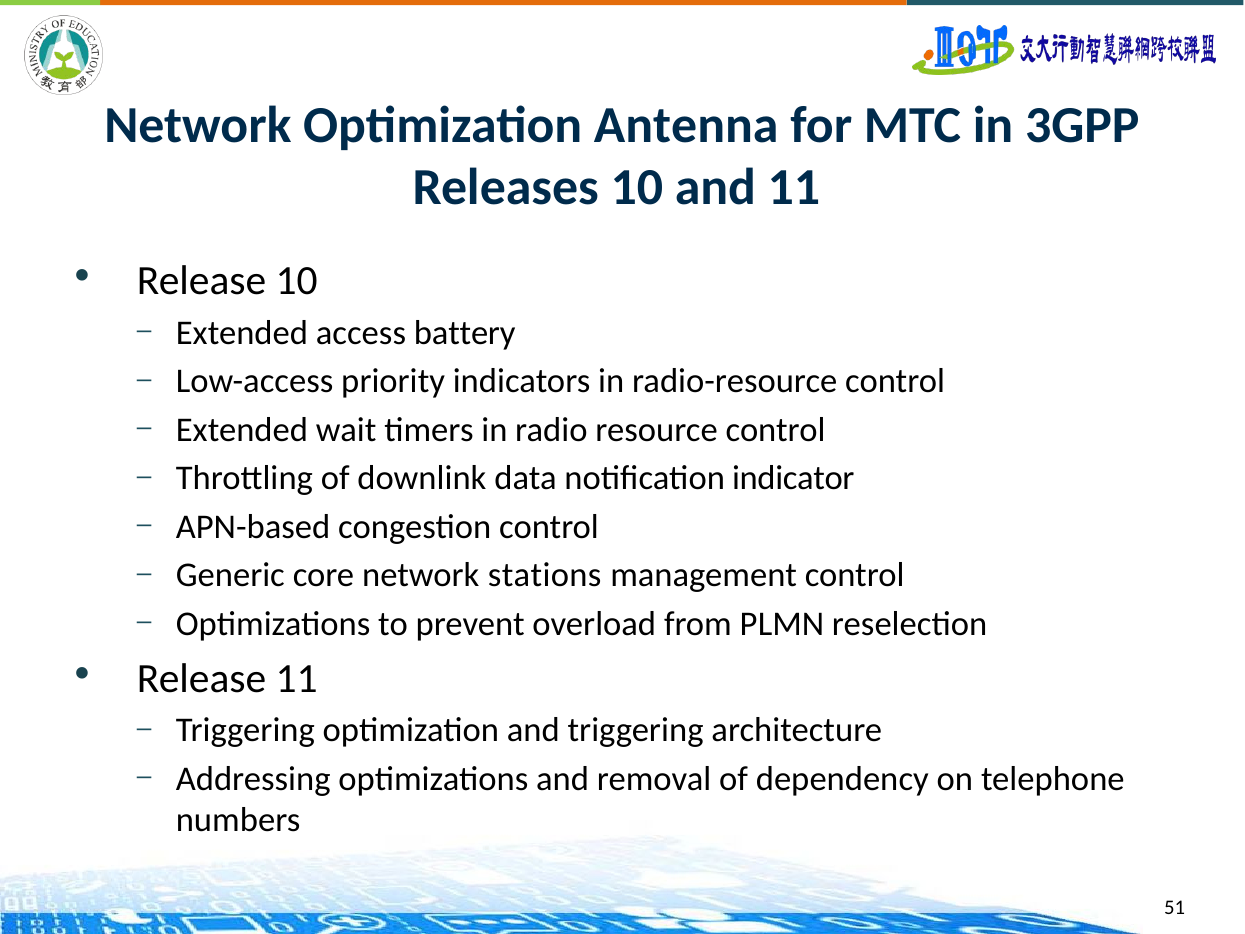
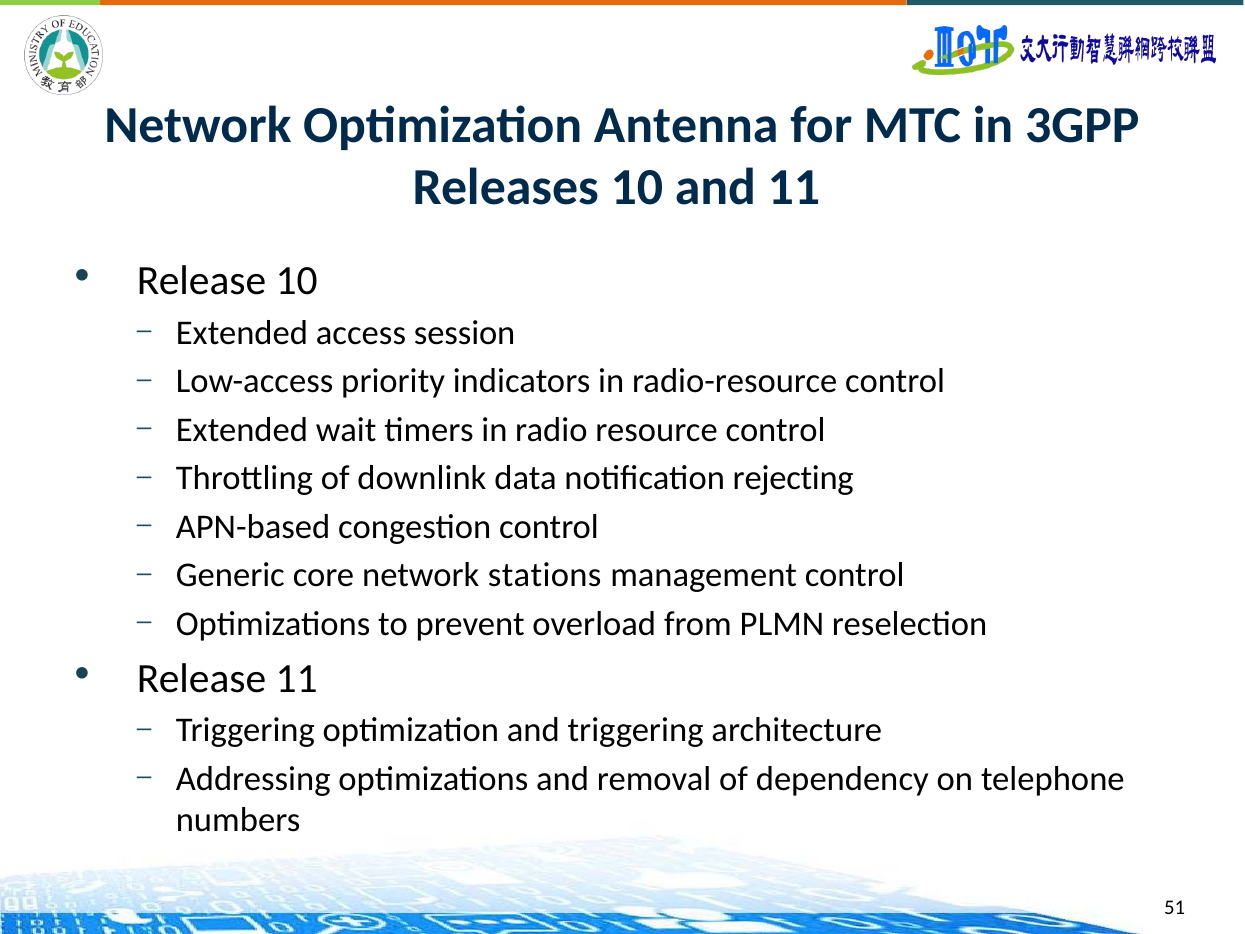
battery: battery -> session
indicator: indicator -> rejecting
